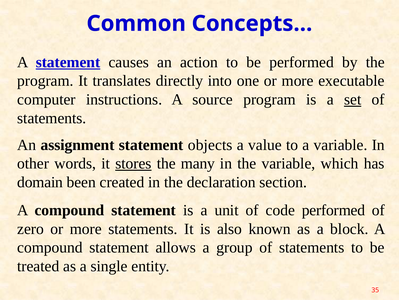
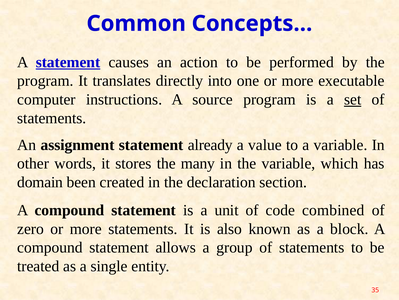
objects: objects -> already
stores underline: present -> none
code performed: performed -> combined
